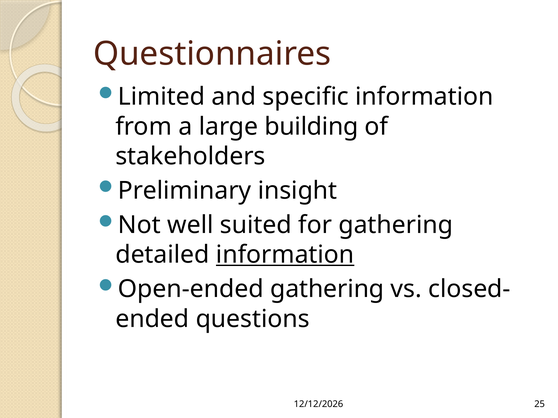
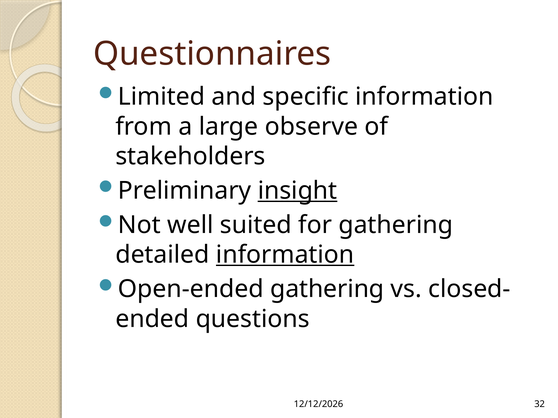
building: building -> observe
insight underline: none -> present
25: 25 -> 32
